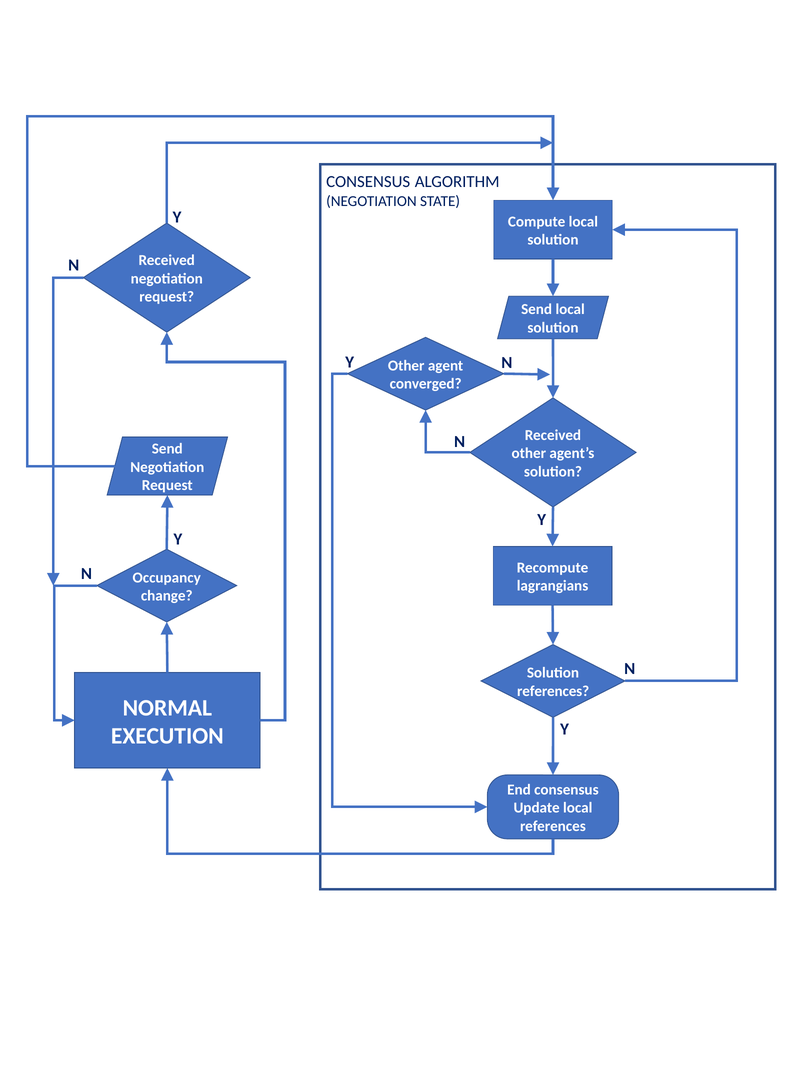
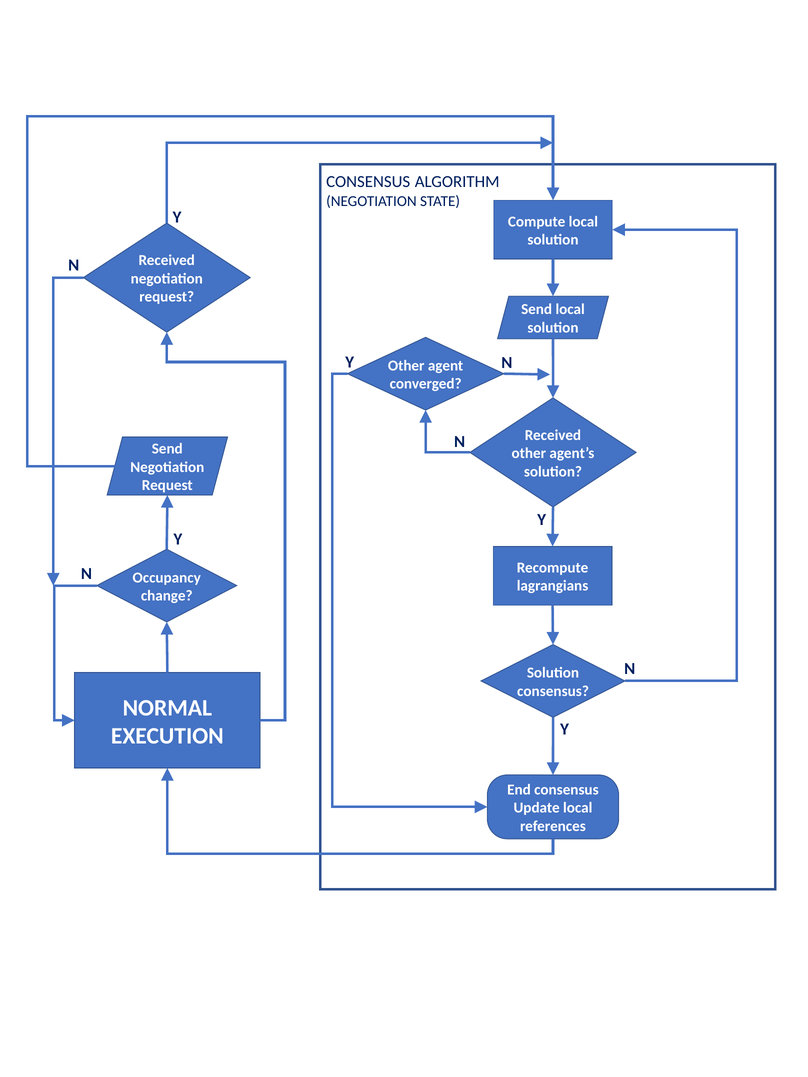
references at (553, 691): references -> consensus
